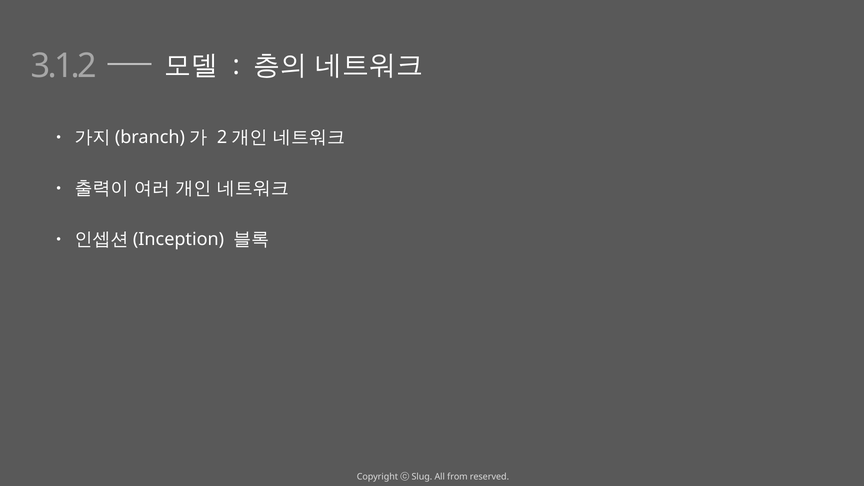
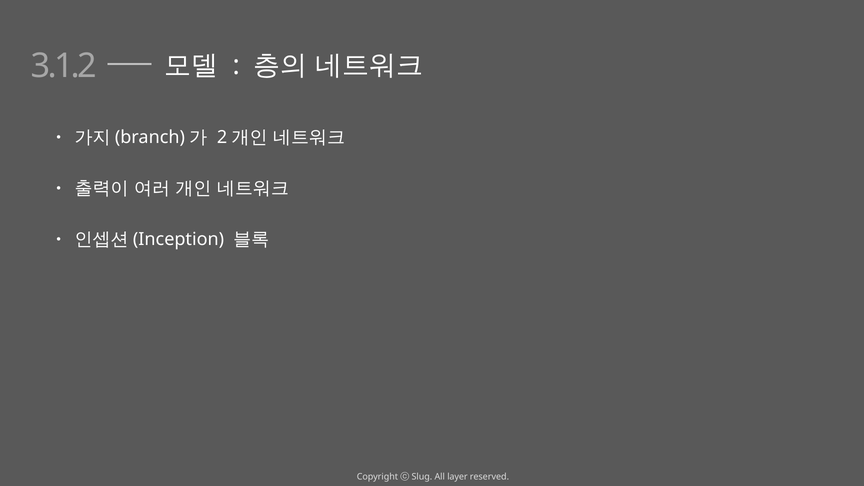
from: from -> layer
